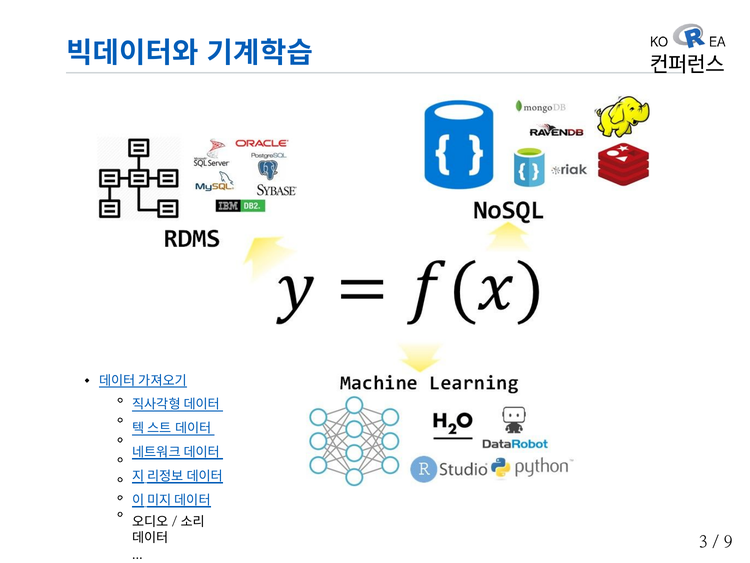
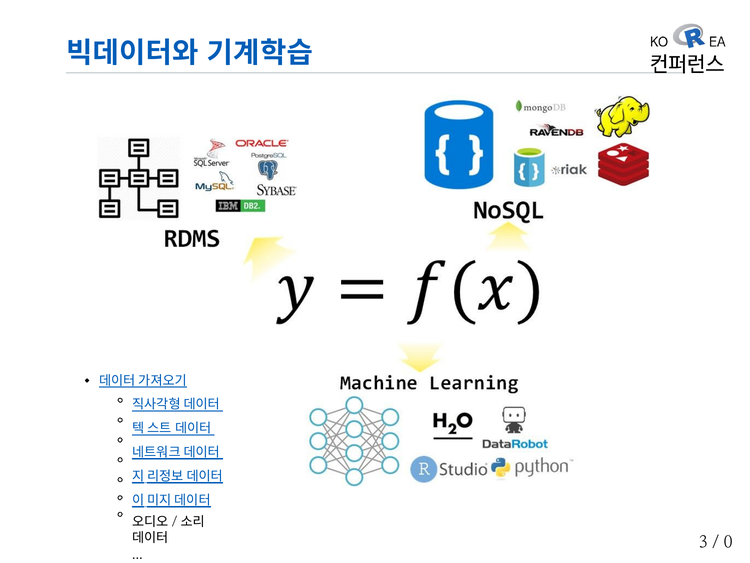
9: 9 -> 0
